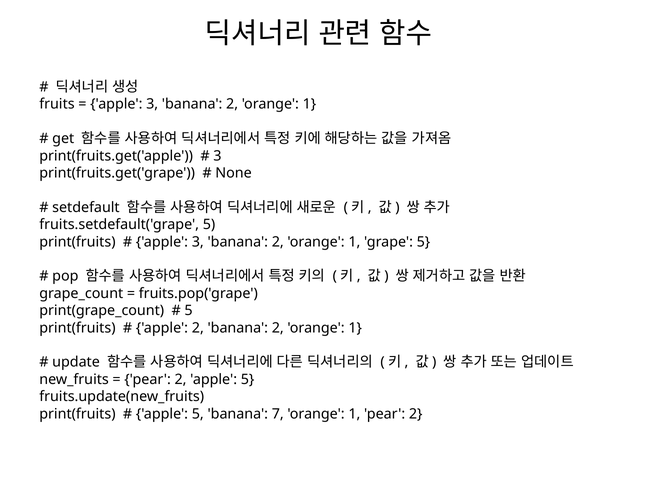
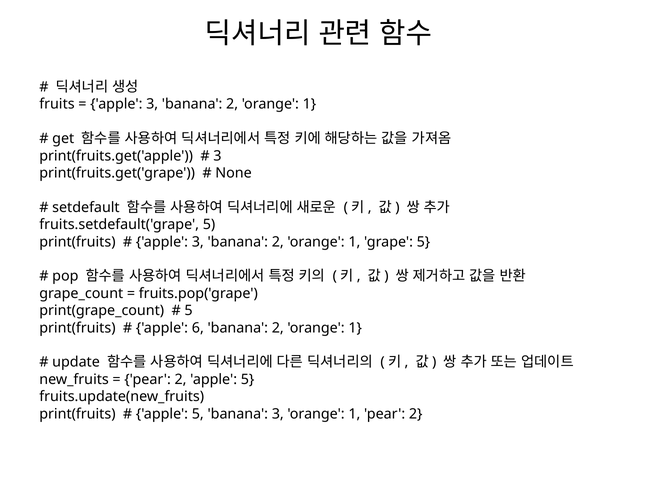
apple 2: 2 -> 6
banana 7: 7 -> 3
